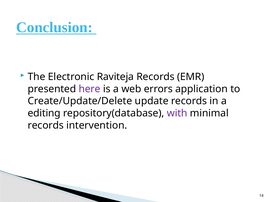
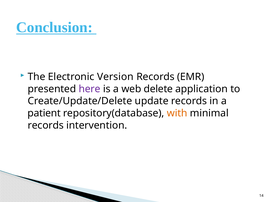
Raviteja: Raviteja -> Version
errors: errors -> delete
editing: editing -> patient
with colour: purple -> orange
